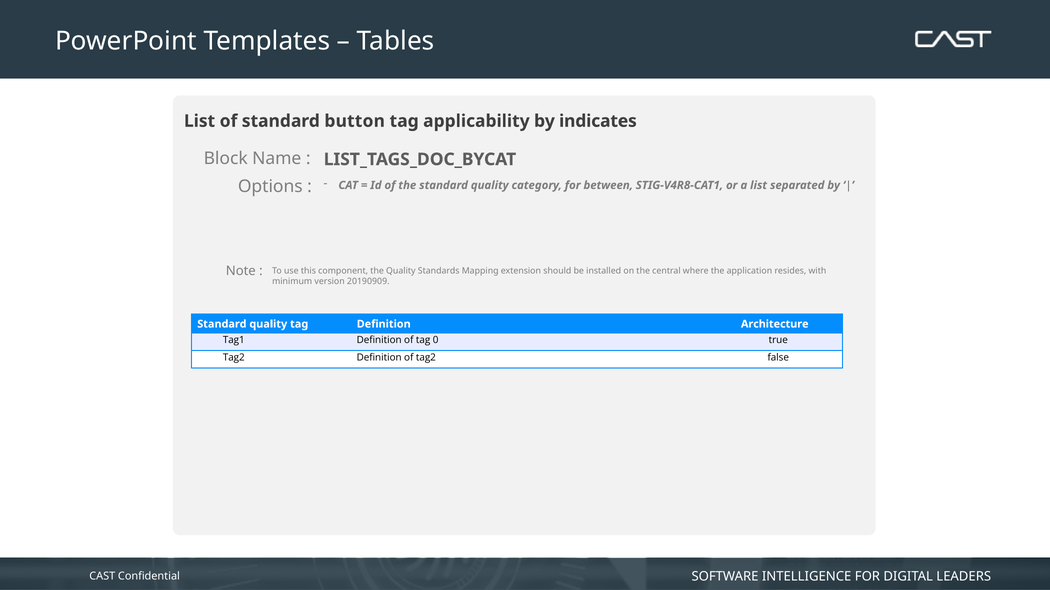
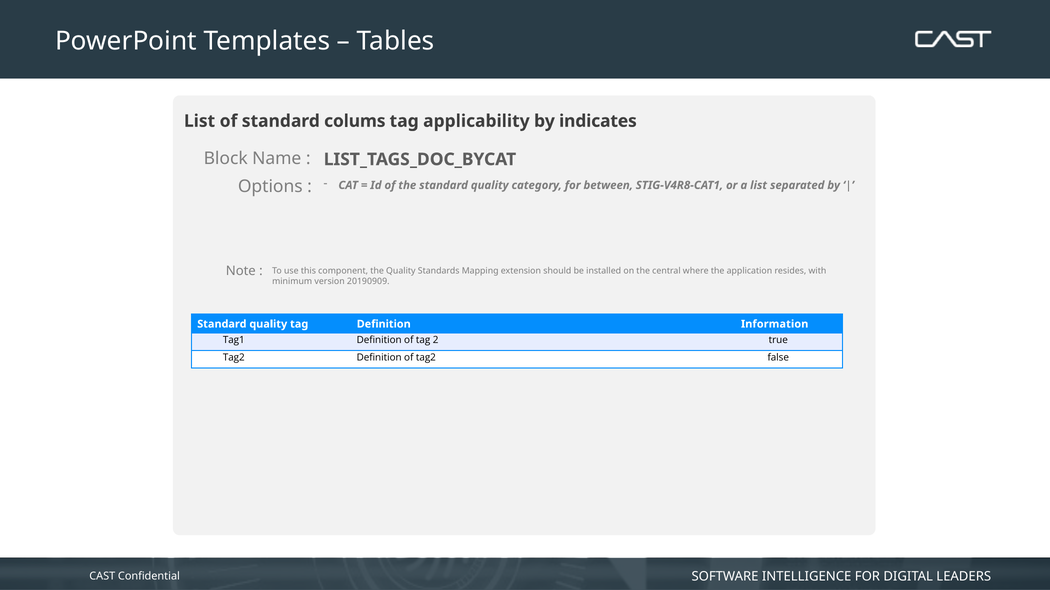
button: button -> colums
Architecture: Architecture -> Information
0: 0 -> 2
